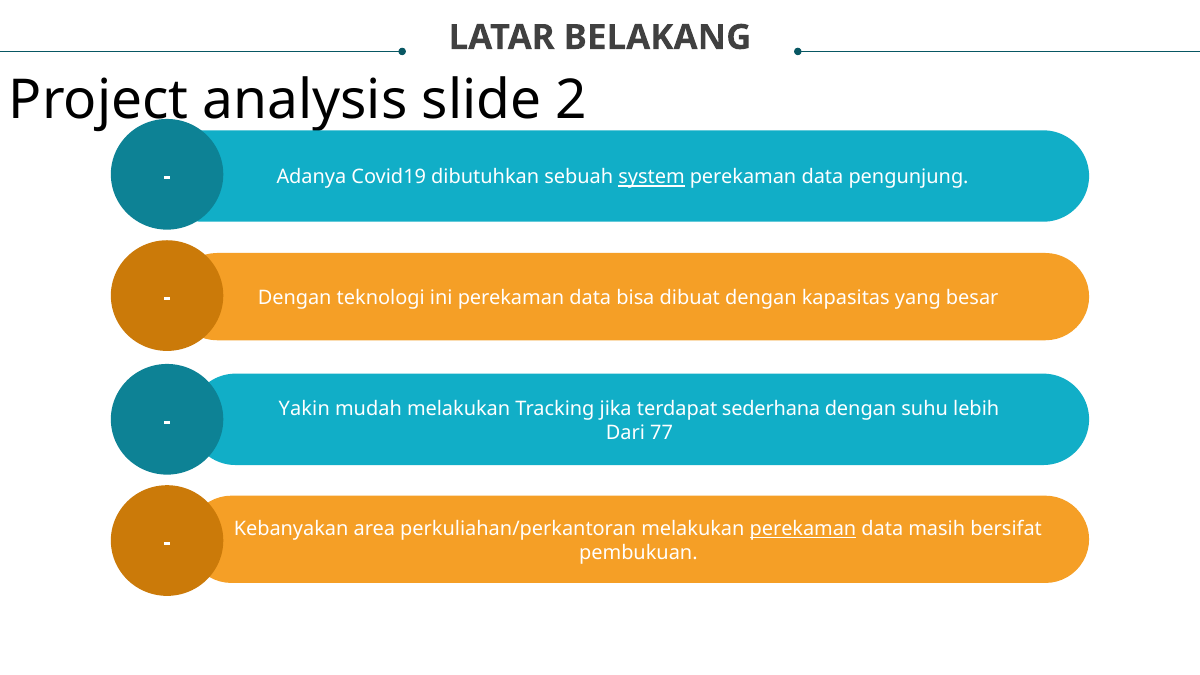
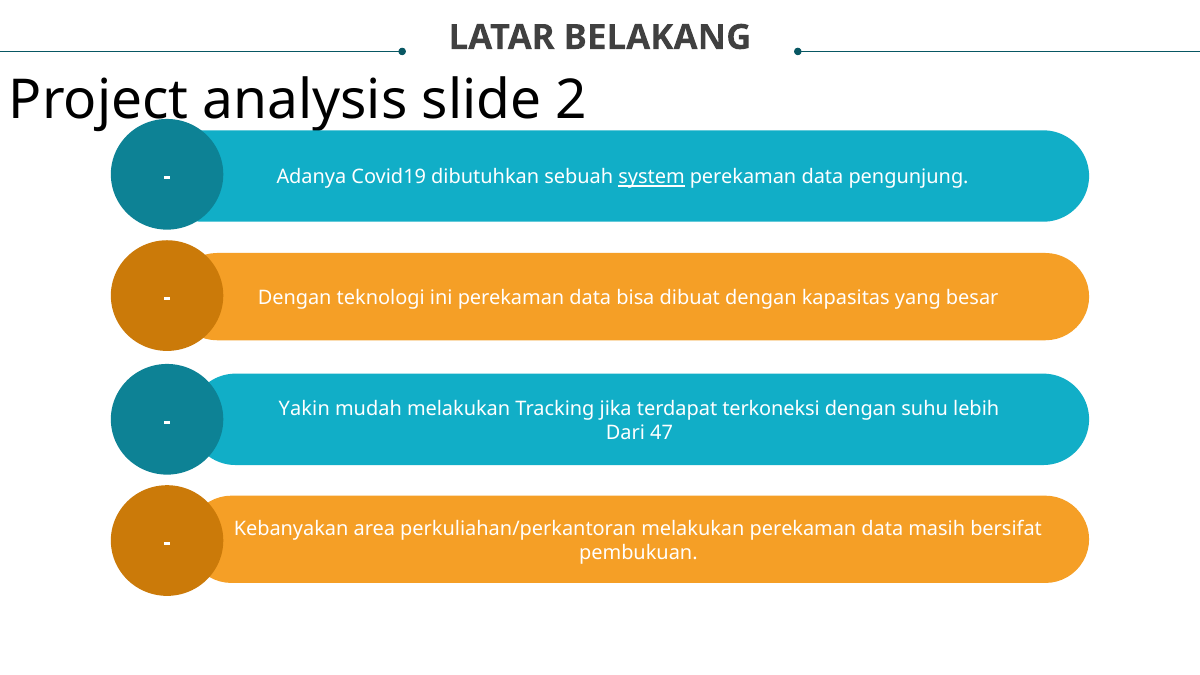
sederhana: sederhana -> terkoneksi
77: 77 -> 47
perekaman at (803, 529) underline: present -> none
